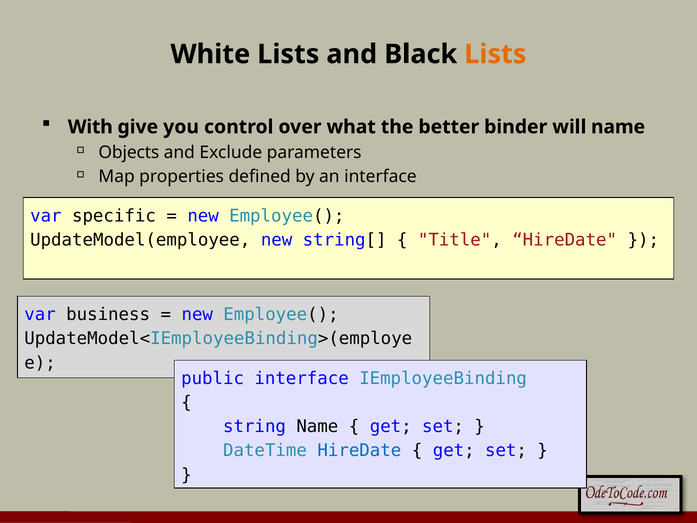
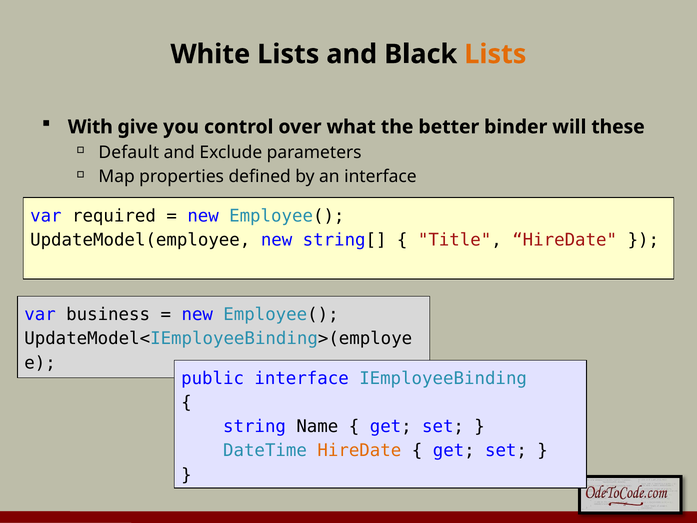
will name: name -> these
Objects: Objects -> Default
specific: specific -> required
HireDate at (359, 451) colour: blue -> orange
